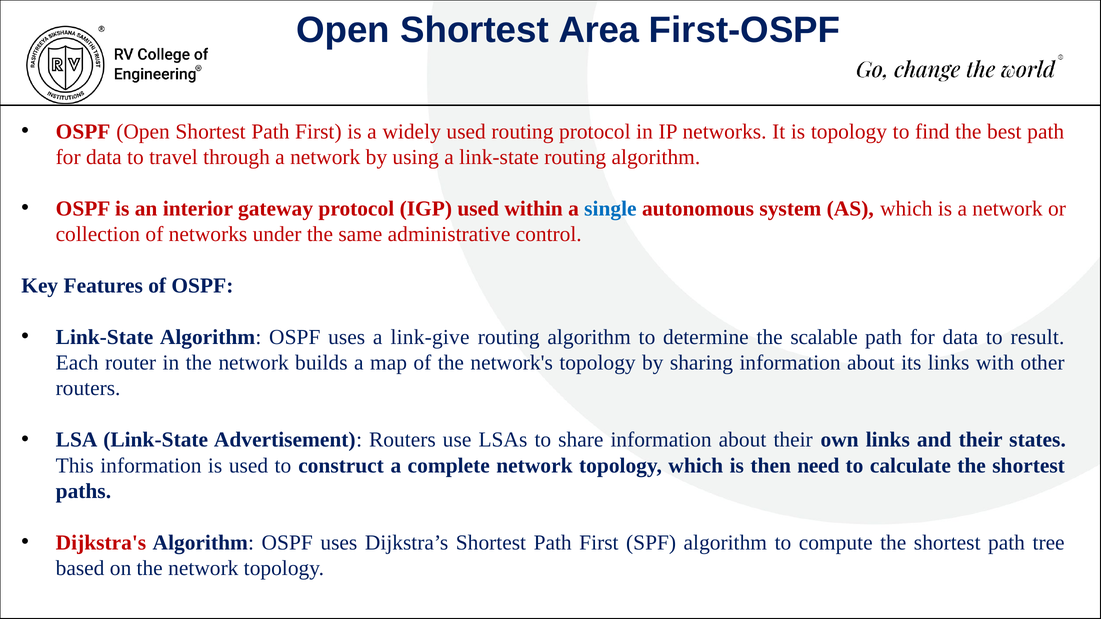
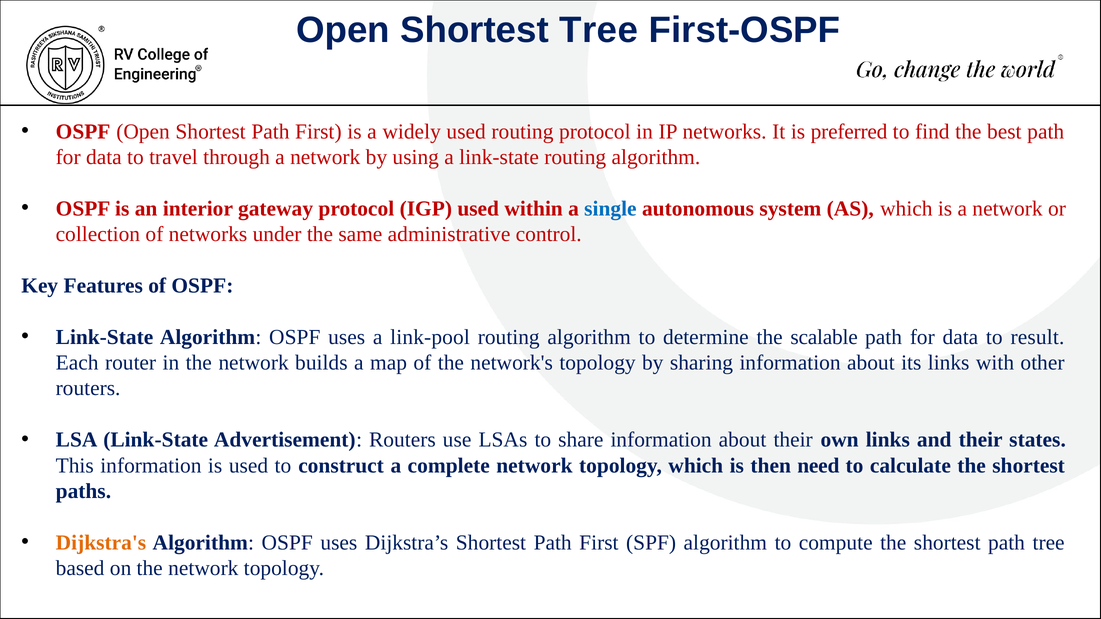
Shortest Area: Area -> Tree
is topology: topology -> preferred
link-give: link-give -> link-pool
Dijkstra's colour: red -> orange
